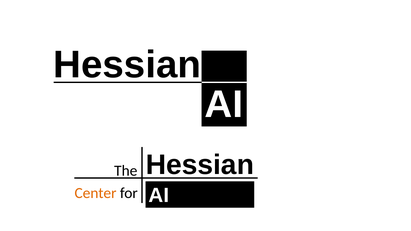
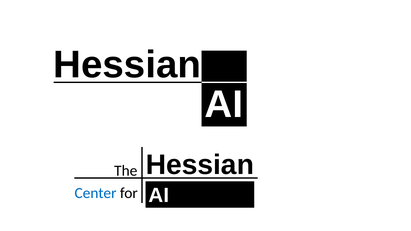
Center colour: orange -> blue
